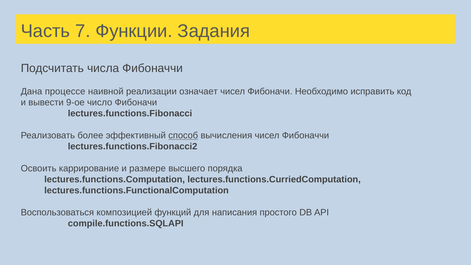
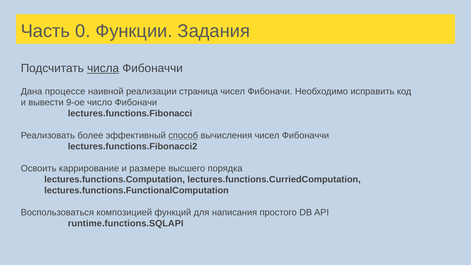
7: 7 -> 0
числа underline: none -> present
означает: означает -> страница
compile.functions.SQLAPI: compile.functions.SQLAPI -> runtime.functions.SQLAPI
